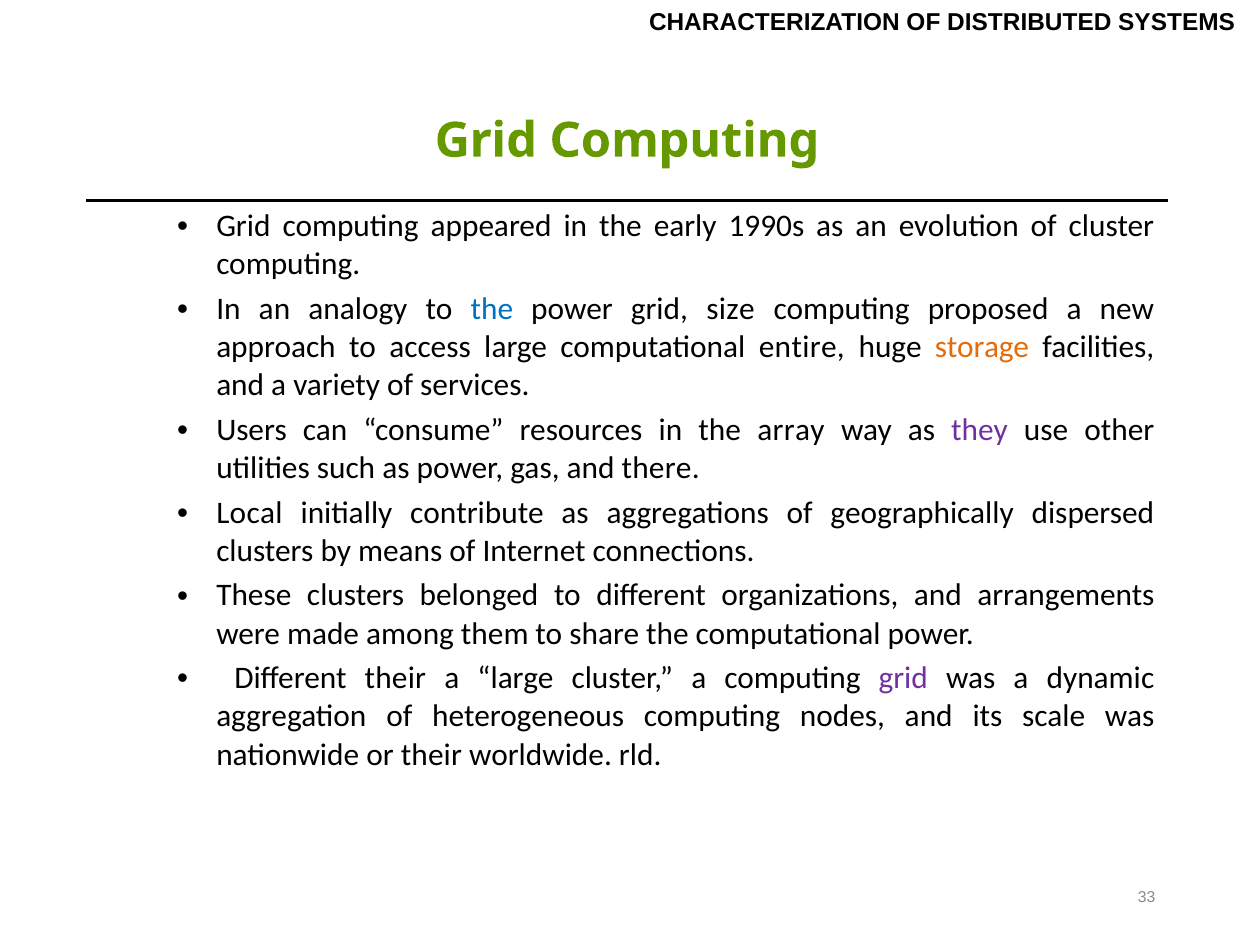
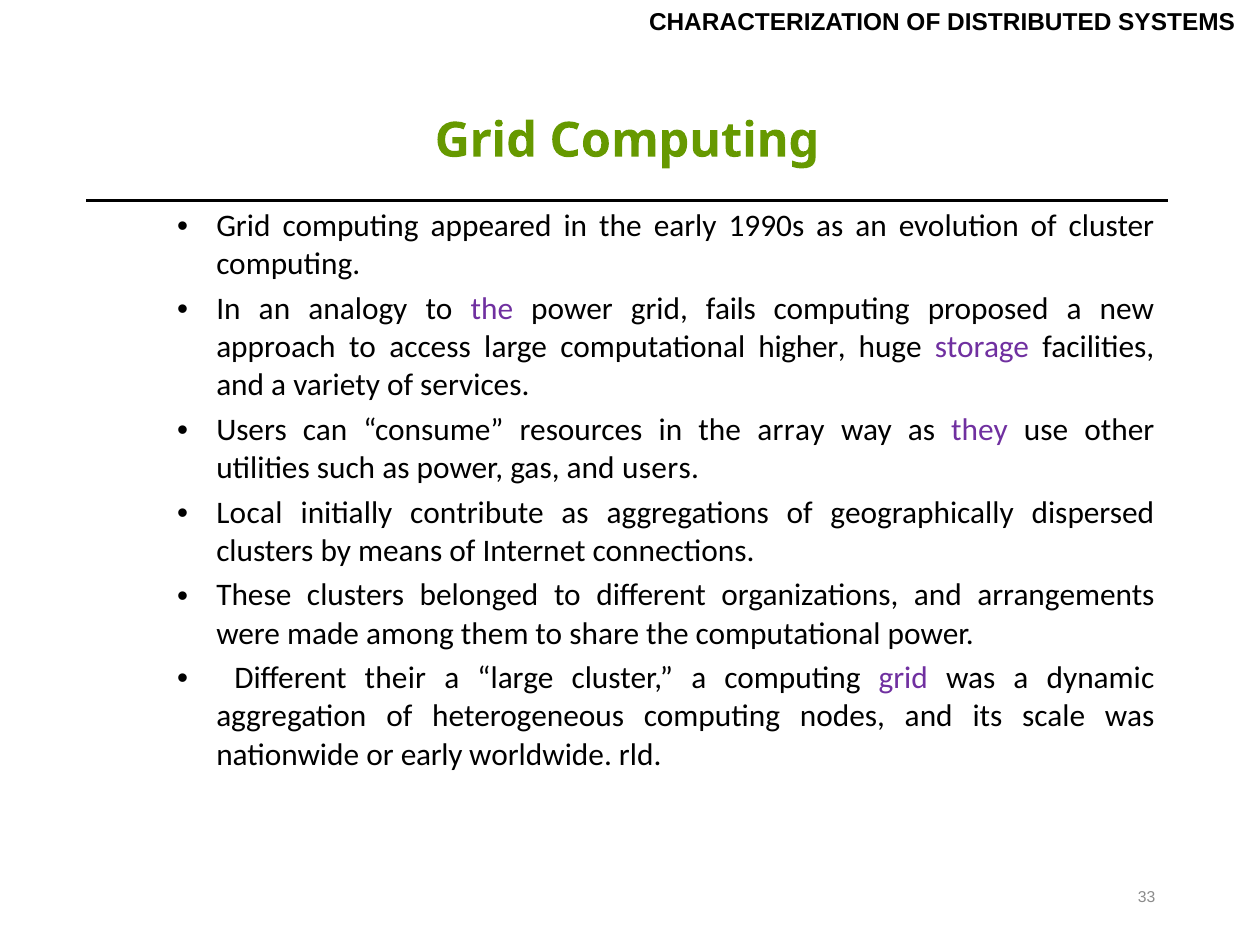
the at (492, 309) colour: blue -> purple
size: size -> fails
entire: entire -> higher
storage colour: orange -> purple
and there: there -> users
or their: their -> early
